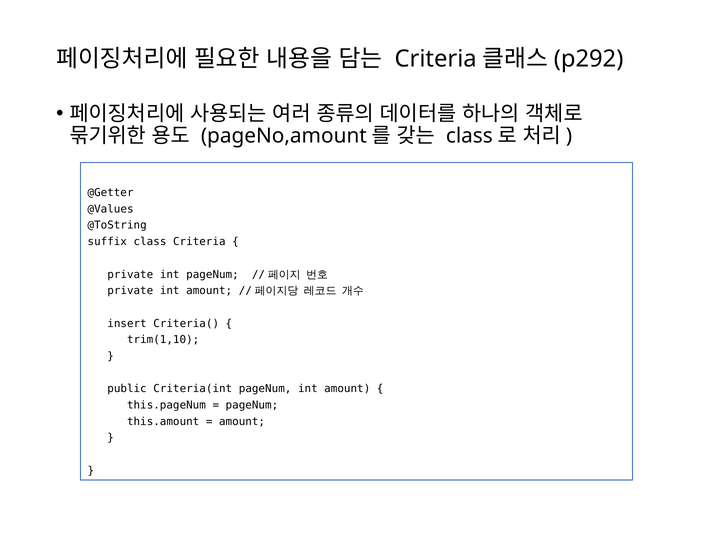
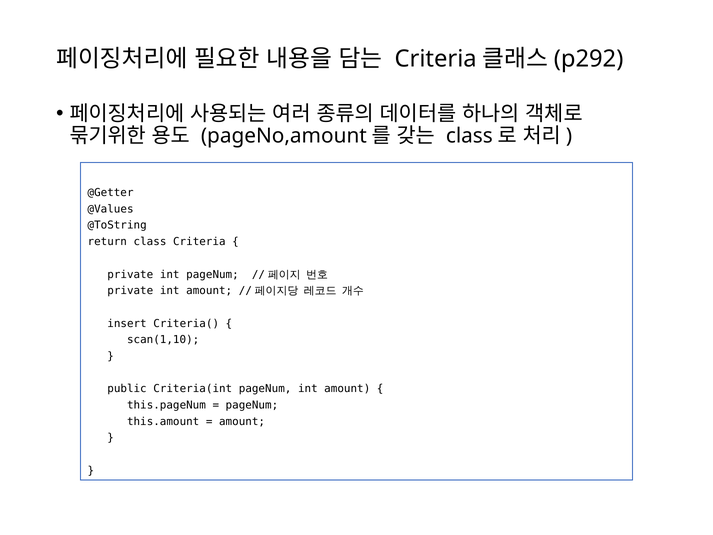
suffix: suffix -> return
trim(1,10: trim(1,10 -> scan(1,10
